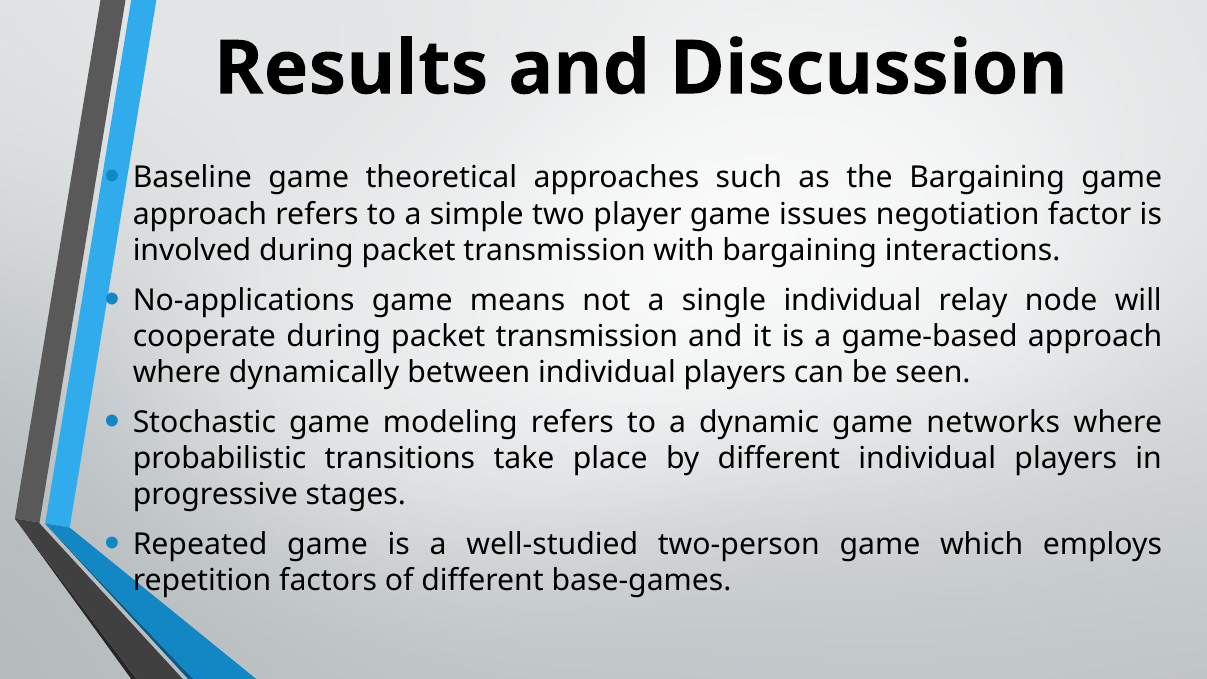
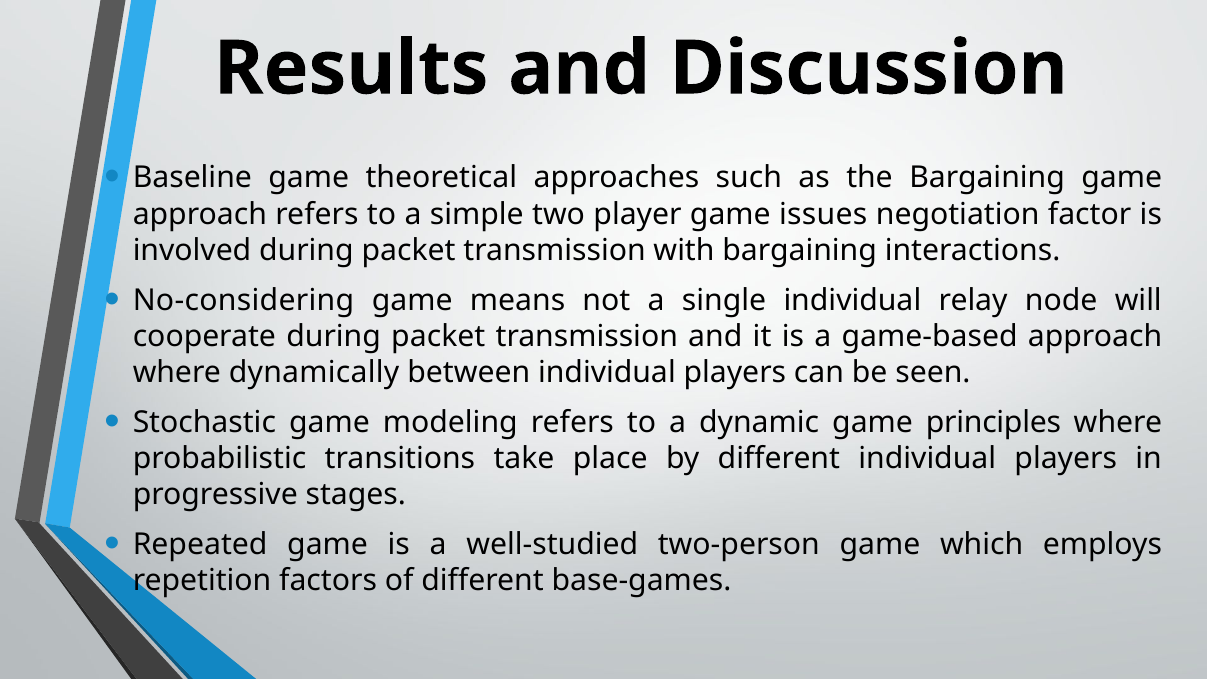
No-applications: No-applications -> No-considering
networks: networks -> principles
